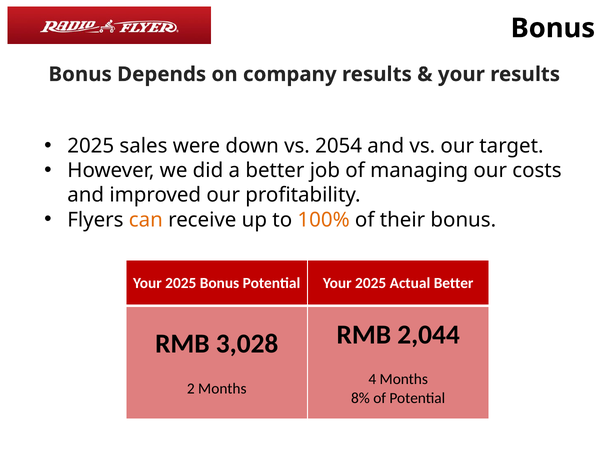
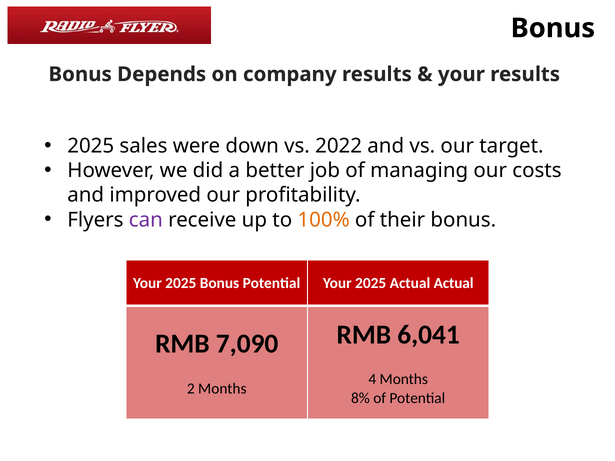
2054: 2054 -> 2022
can colour: orange -> purple
Actual Better: Better -> Actual
2,044: 2,044 -> 6,041
3,028: 3,028 -> 7,090
